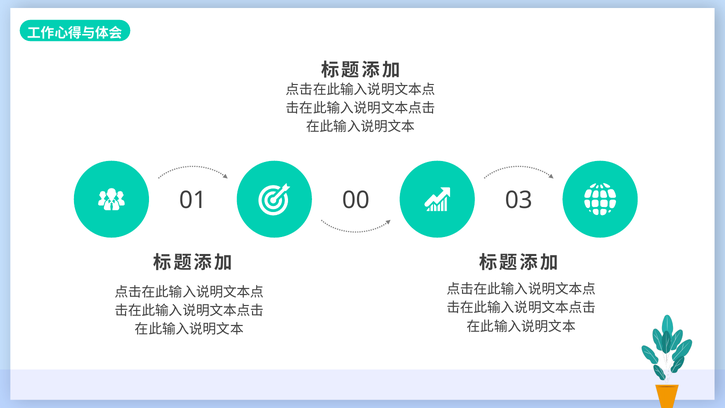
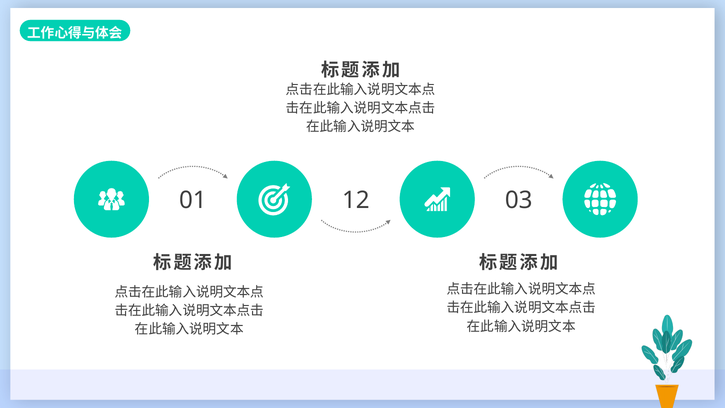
00: 00 -> 12
